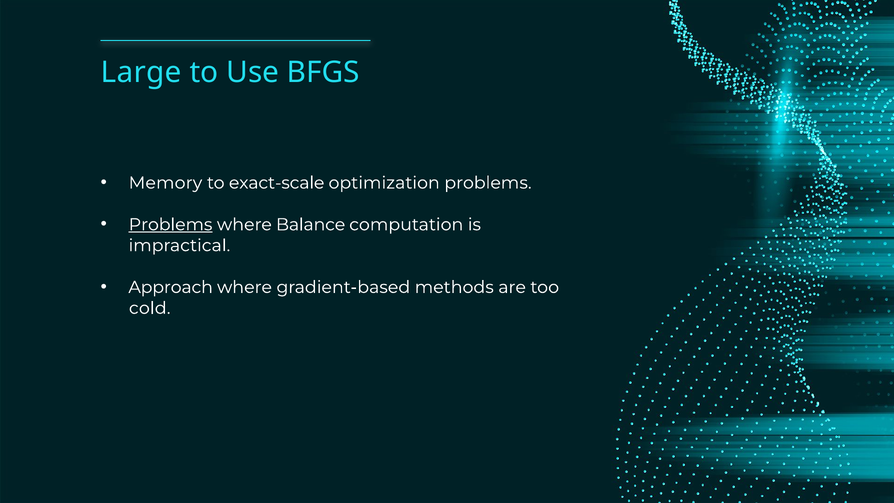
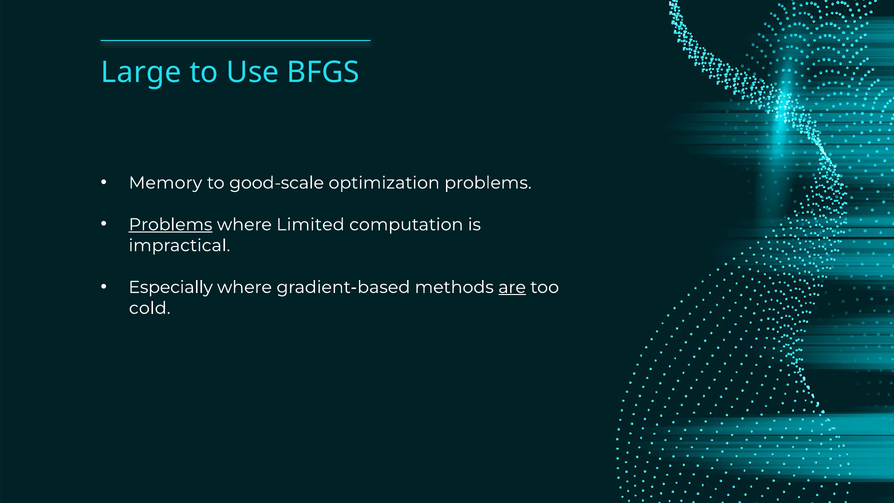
exact-scale: exact-scale -> good-scale
Balance: Balance -> Limited
Approach: Approach -> Especially
are underline: none -> present
